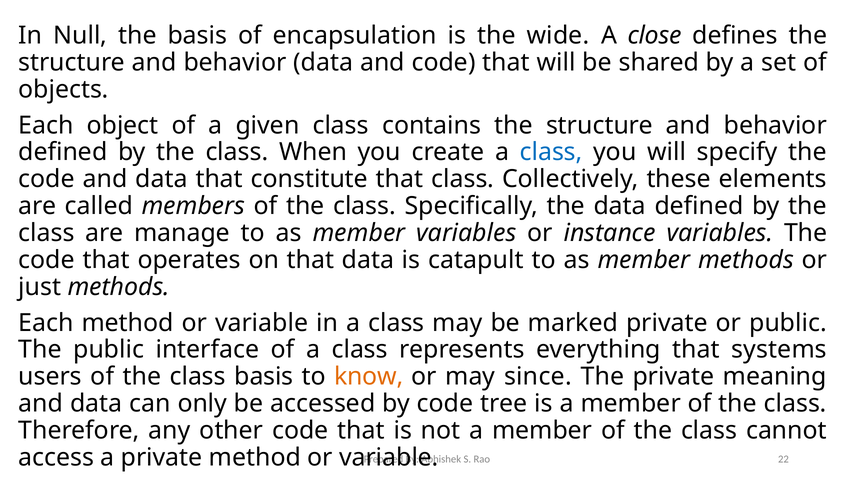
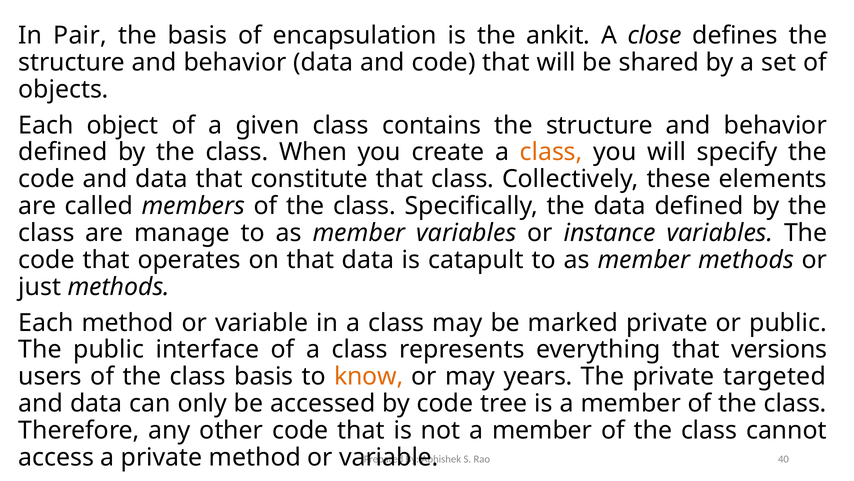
Null: Null -> Pair
wide: wide -> ankit
class at (551, 152) colour: blue -> orange
systems: systems -> versions
since: since -> years
meaning: meaning -> targeted
22: 22 -> 40
